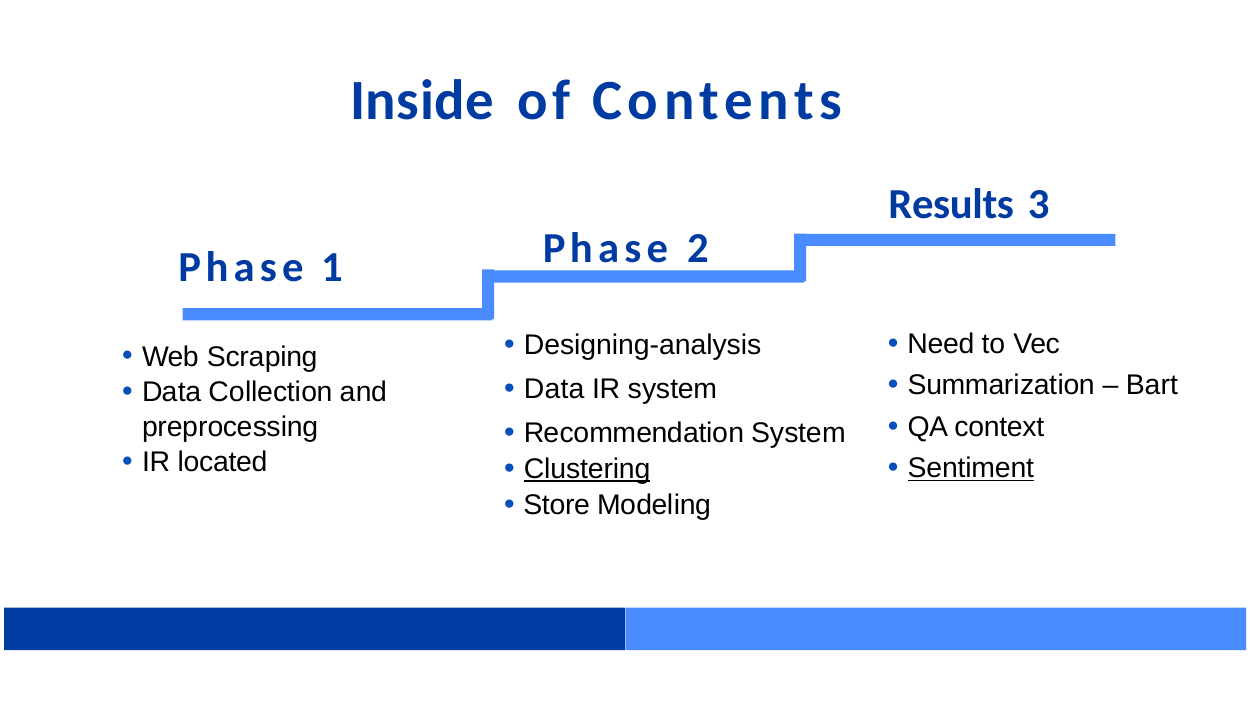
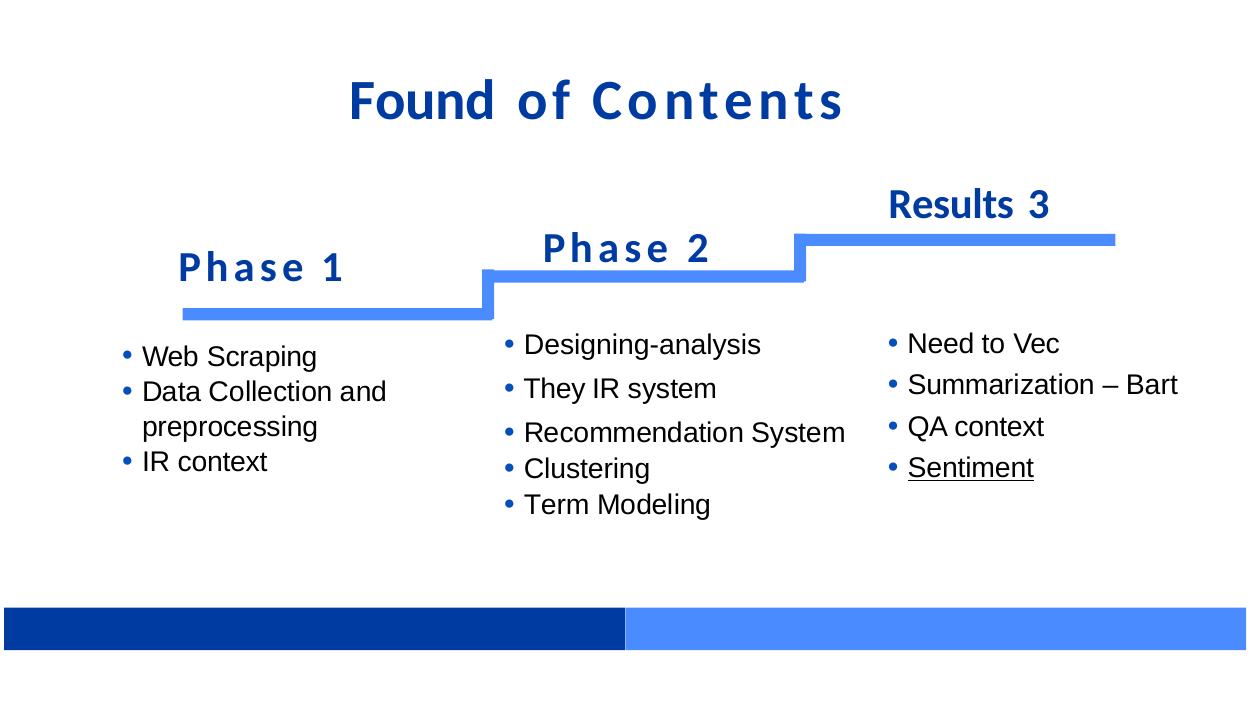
Inside: Inside -> Found
Data at (554, 389): Data -> They
IR located: located -> context
Clustering underline: present -> none
Store: Store -> Term
